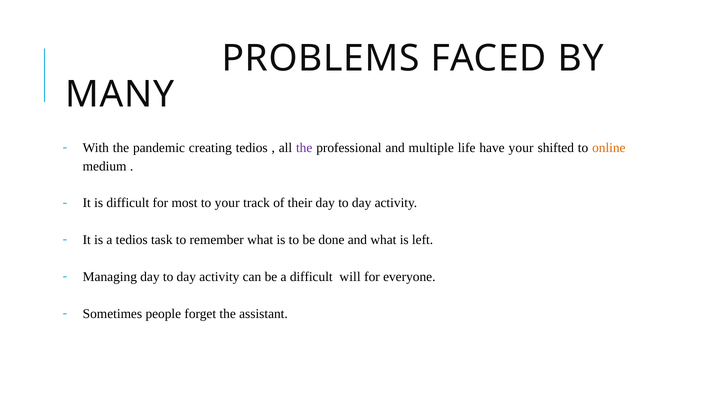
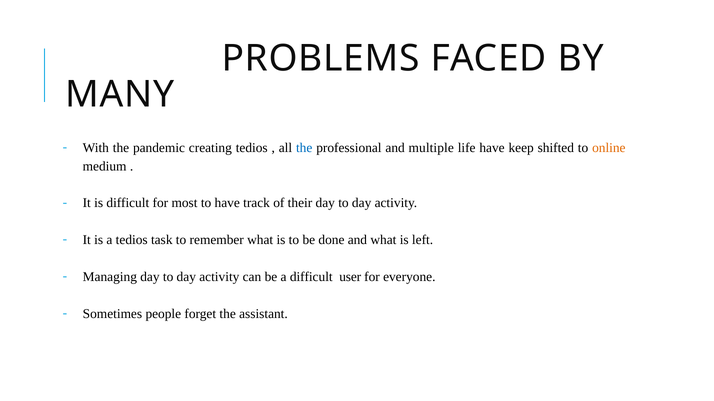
the at (304, 148) colour: purple -> blue
have your: your -> keep
to your: your -> have
will: will -> user
